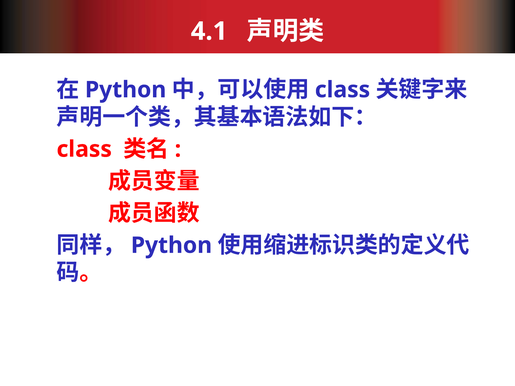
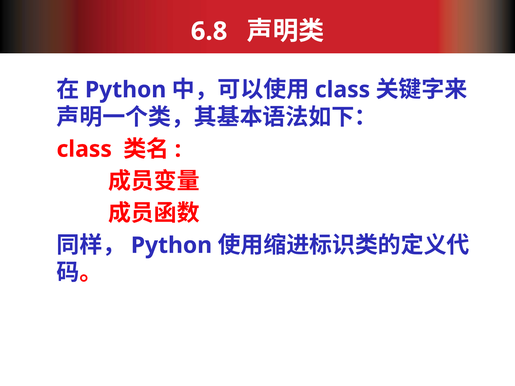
4.1: 4.1 -> 6.8
